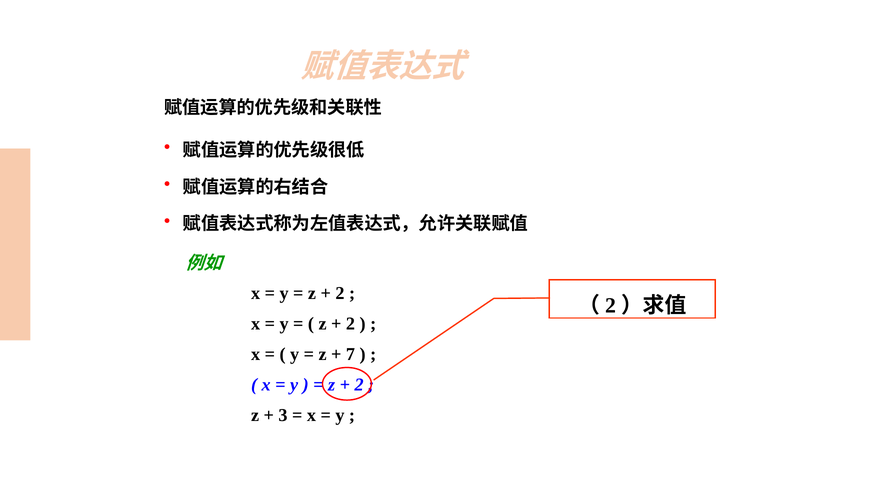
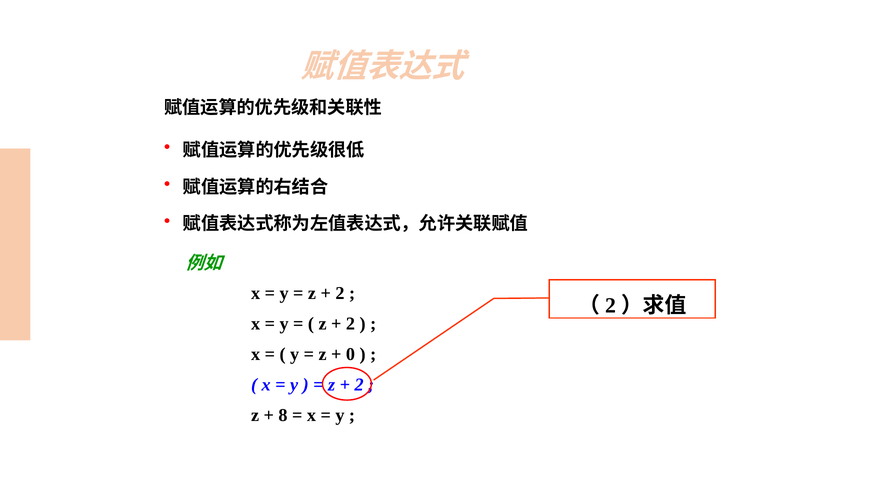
7: 7 -> 0
3: 3 -> 8
